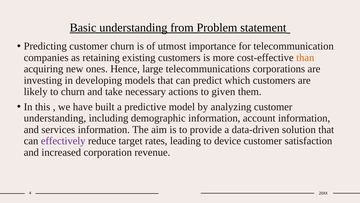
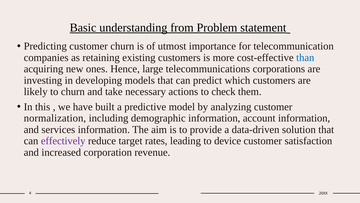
than colour: orange -> blue
given: given -> check
understanding at (55, 118): understanding -> normalization
